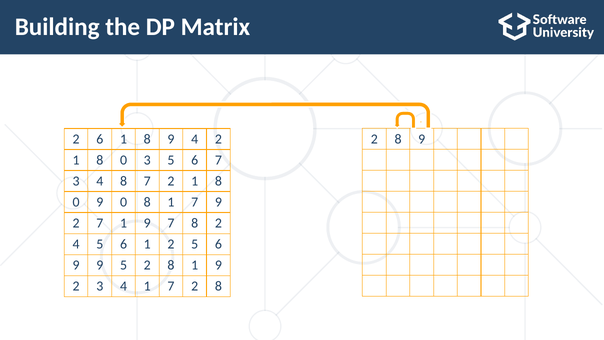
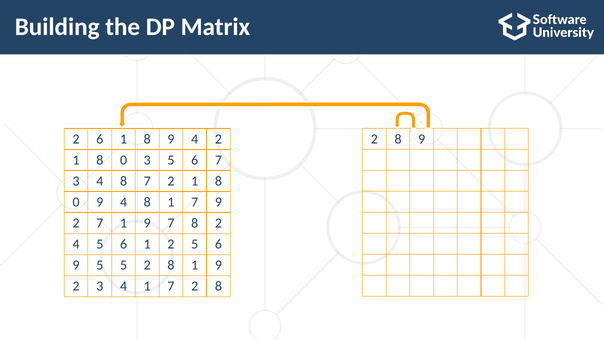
0 9 0: 0 -> 4
9 9: 9 -> 5
